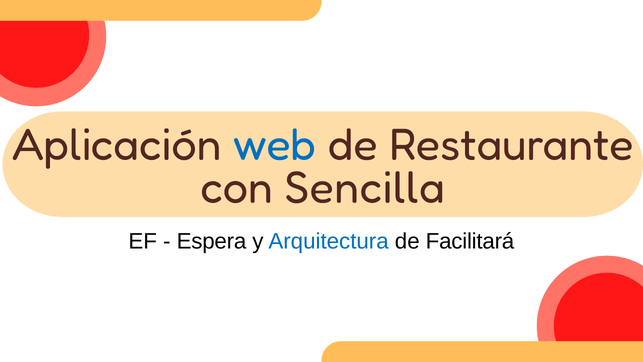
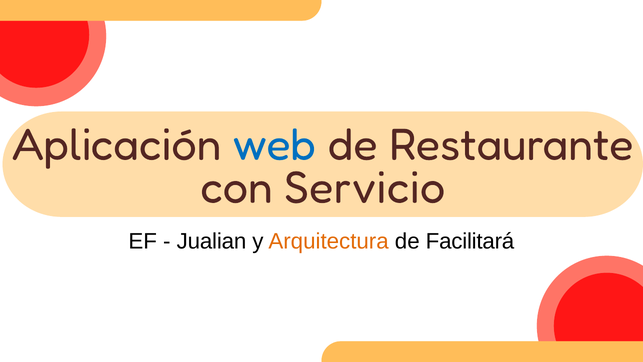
Sencilla: Sencilla -> Servicio
Espera: Espera -> Jualian
Arquitectura colour: blue -> orange
